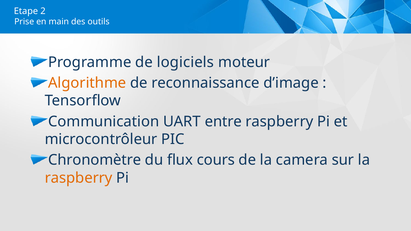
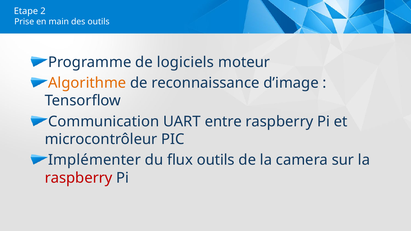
Chronomètre: Chronomètre -> Implémenter
flux cours: cours -> outils
raspberry at (79, 178) colour: orange -> red
